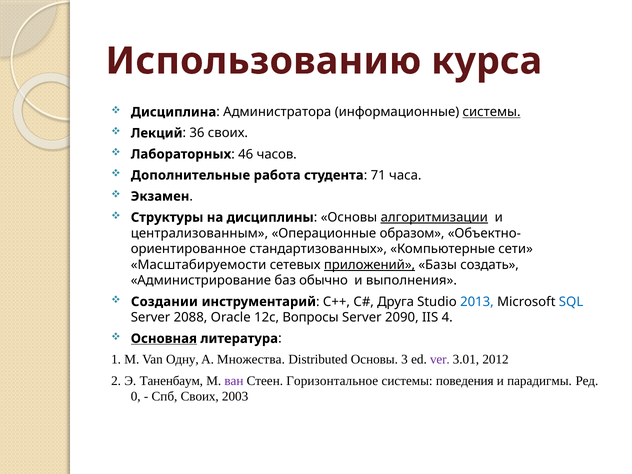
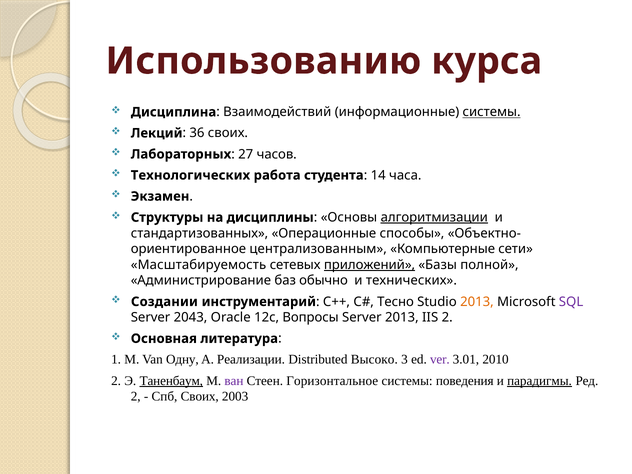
Администратора: Администратора -> Взаимодействий
46: 46 -> 27
Дополнительные: Дополнительные -> Технологических
71: 71 -> 14
централизованным: централизованным -> стандартизованных
образом: образом -> способы
стандартизованных: стандартизованных -> централизованным
Масштабируемости: Масштабируемости -> Масштабируемость
создать: создать -> полной
выполнения: выполнения -> технических
Друга: Друга -> Тесно
2013 at (477, 302) colour: blue -> orange
SQL colour: blue -> purple
2088: 2088 -> 2043
Server 2090: 2090 -> 2013
IIS 4: 4 -> 2
Основная underline: present -> none
Множества: Множества -> Реализации
Distributed Основы: Основы -> Высоко
2012: 2012 -> 2010
Таненбаум underline: none -> present
парадигмы underline: none -> present
0 at (136, 397): 0 -> 2
